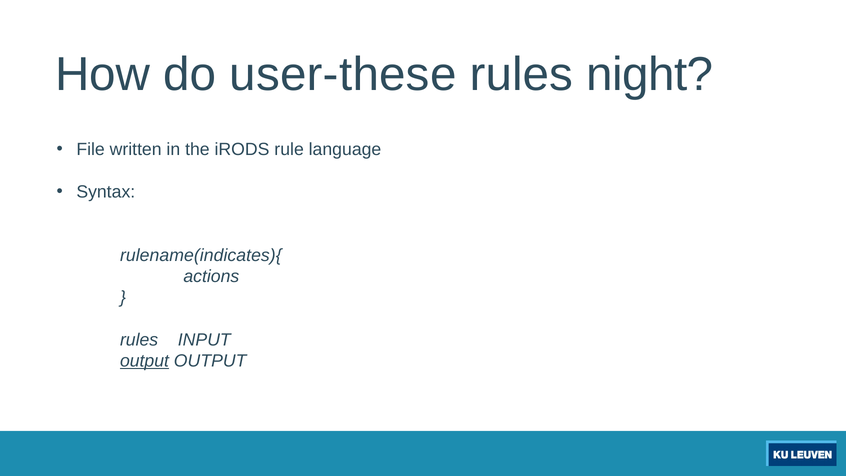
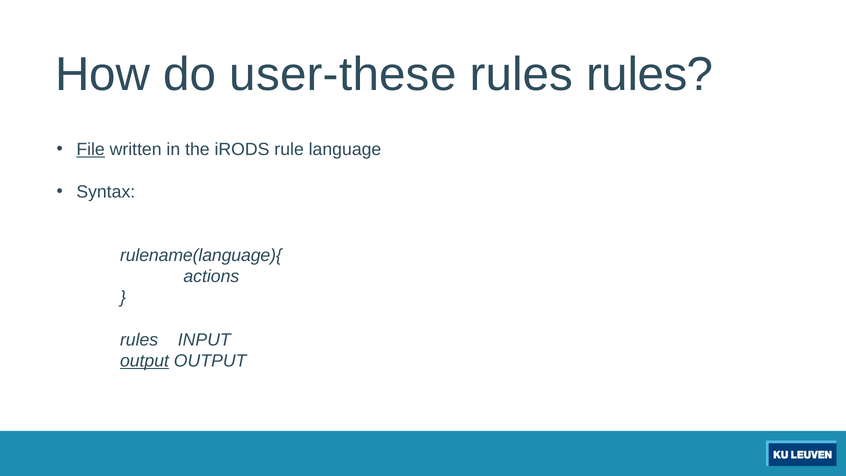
rules night: night -> rules
File underline: none -> present
rulename(indicates){: rulename(indicates){ -> rulename(language){
